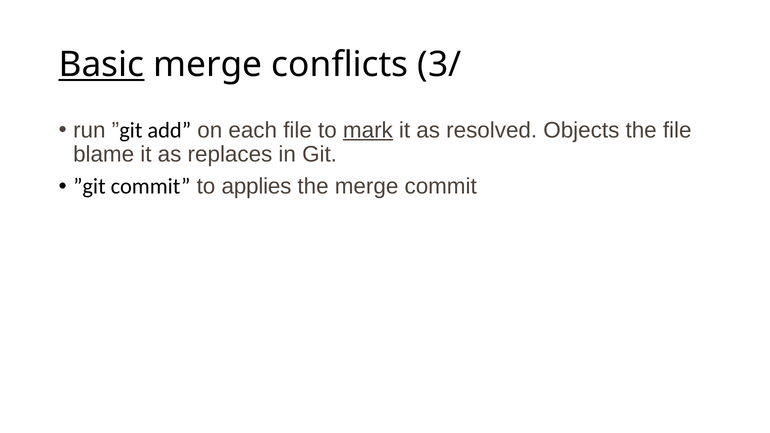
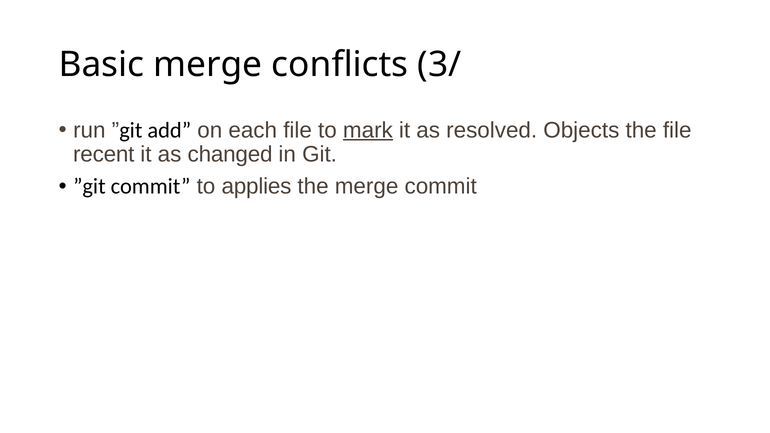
Basic underline: present -> none
blame: blame -> recent
replaces: replaces -> changed
